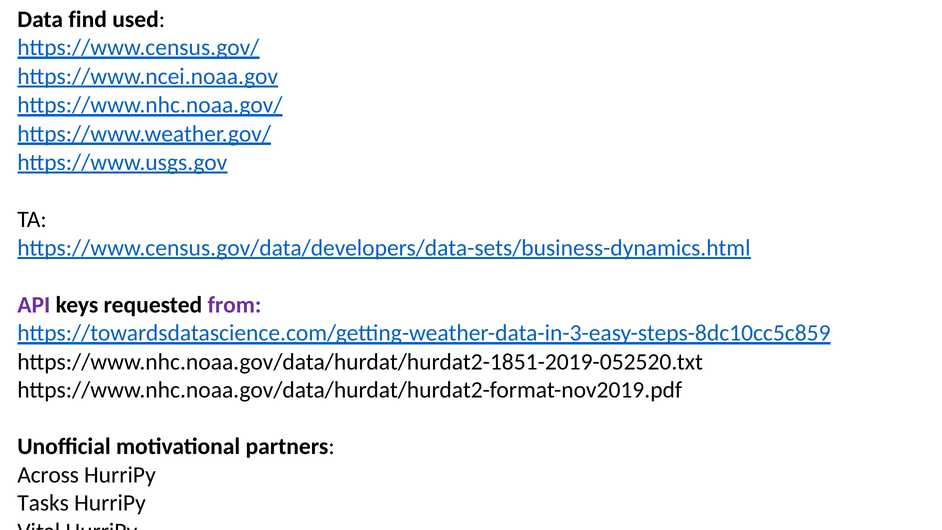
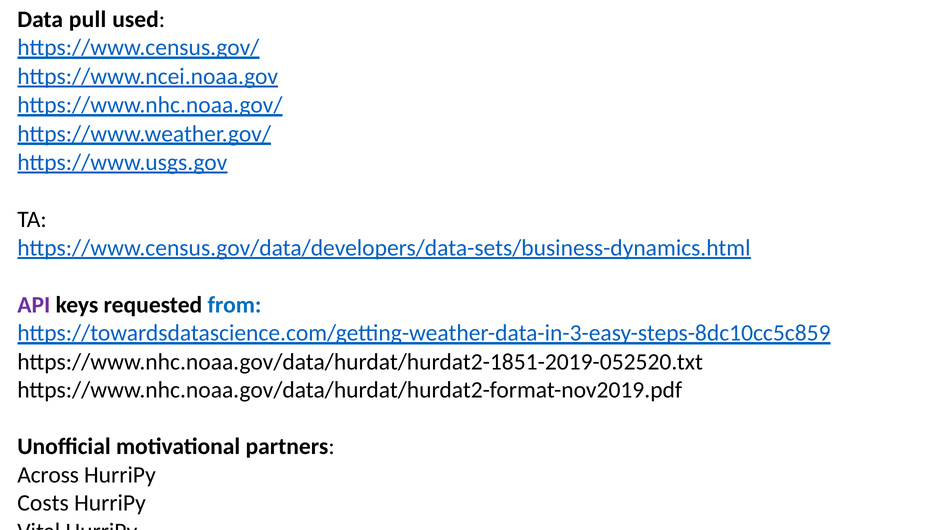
find: find -> pull
from colour: purple -> blue
Tasks: Tasks -> Costs
